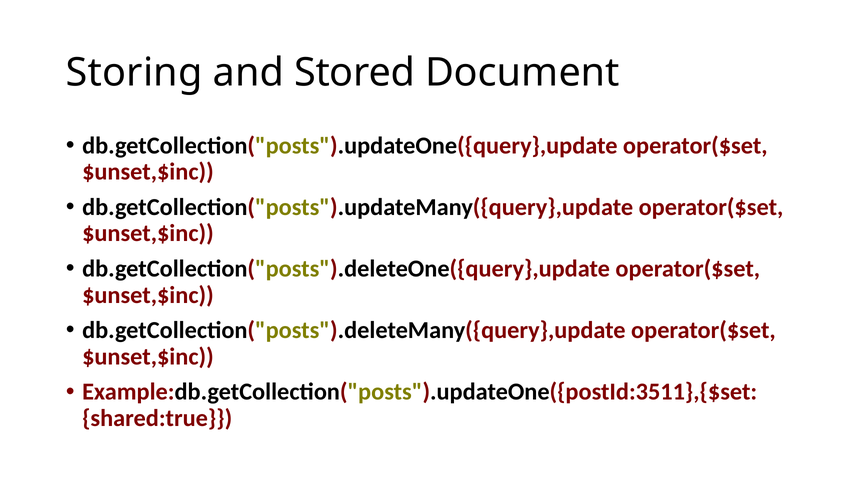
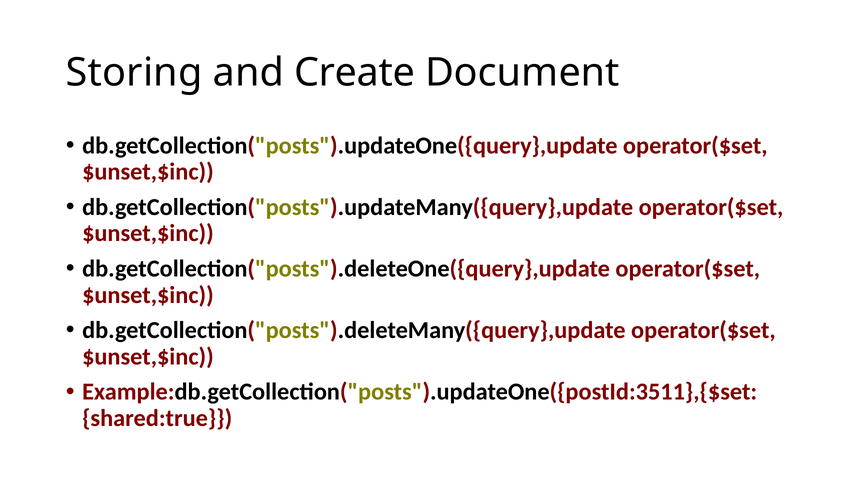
Stored: Stored -> Create
